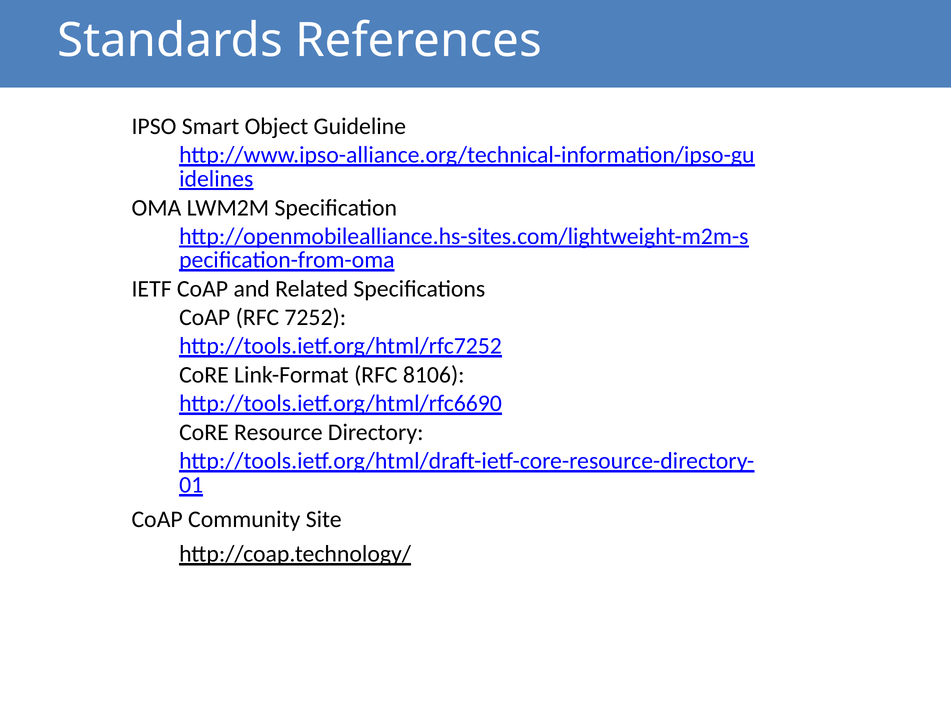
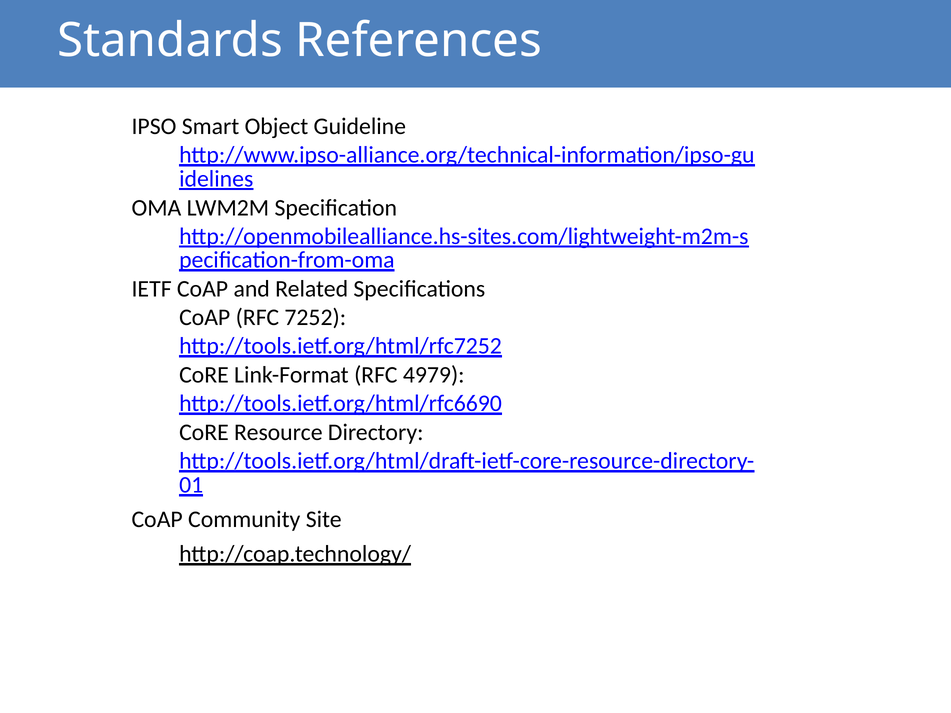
8106: 8106 -> 4979
